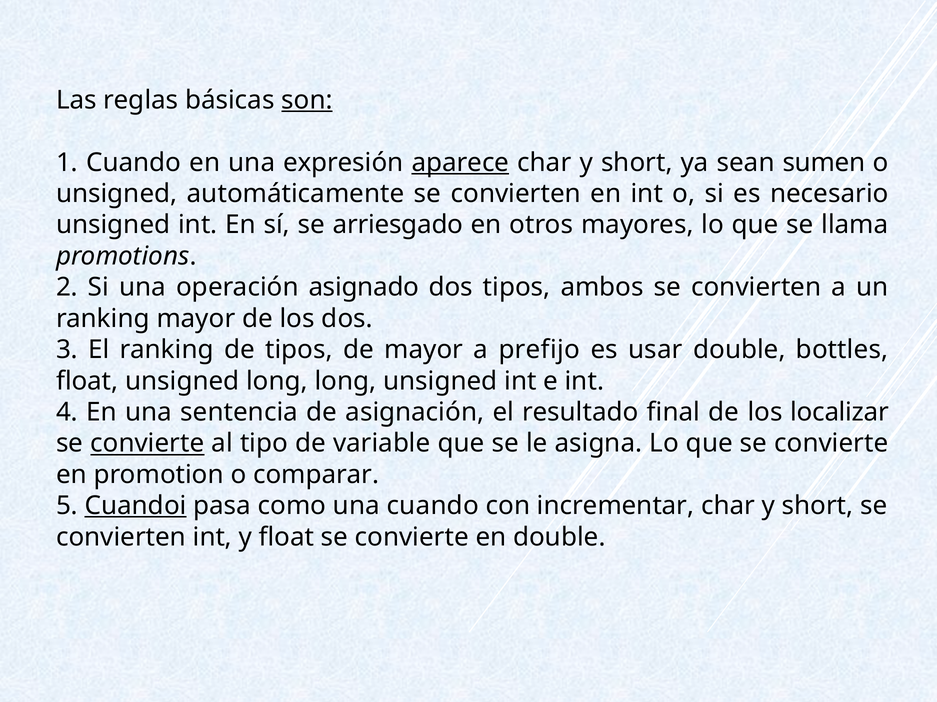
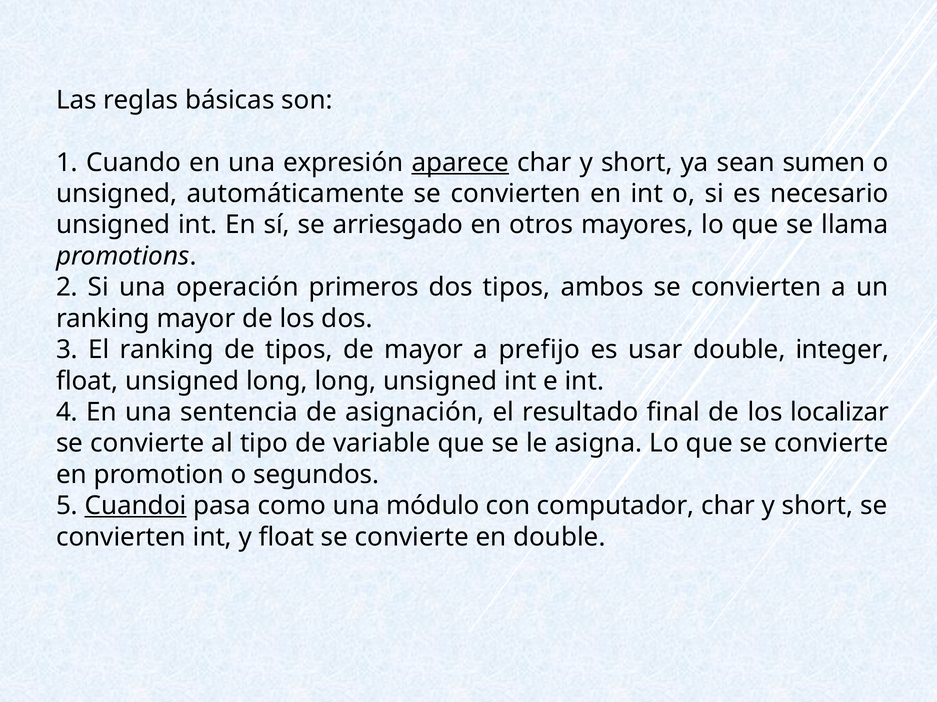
son underline: present -> none
asignado: asignado -> primeros
bottles: bottles -> integer
convierte at (147, 444) underline: present -> none
comparar: comparar -> segundos
una cuando: cuando -> módulo
incrementar: incrementar -> computador
